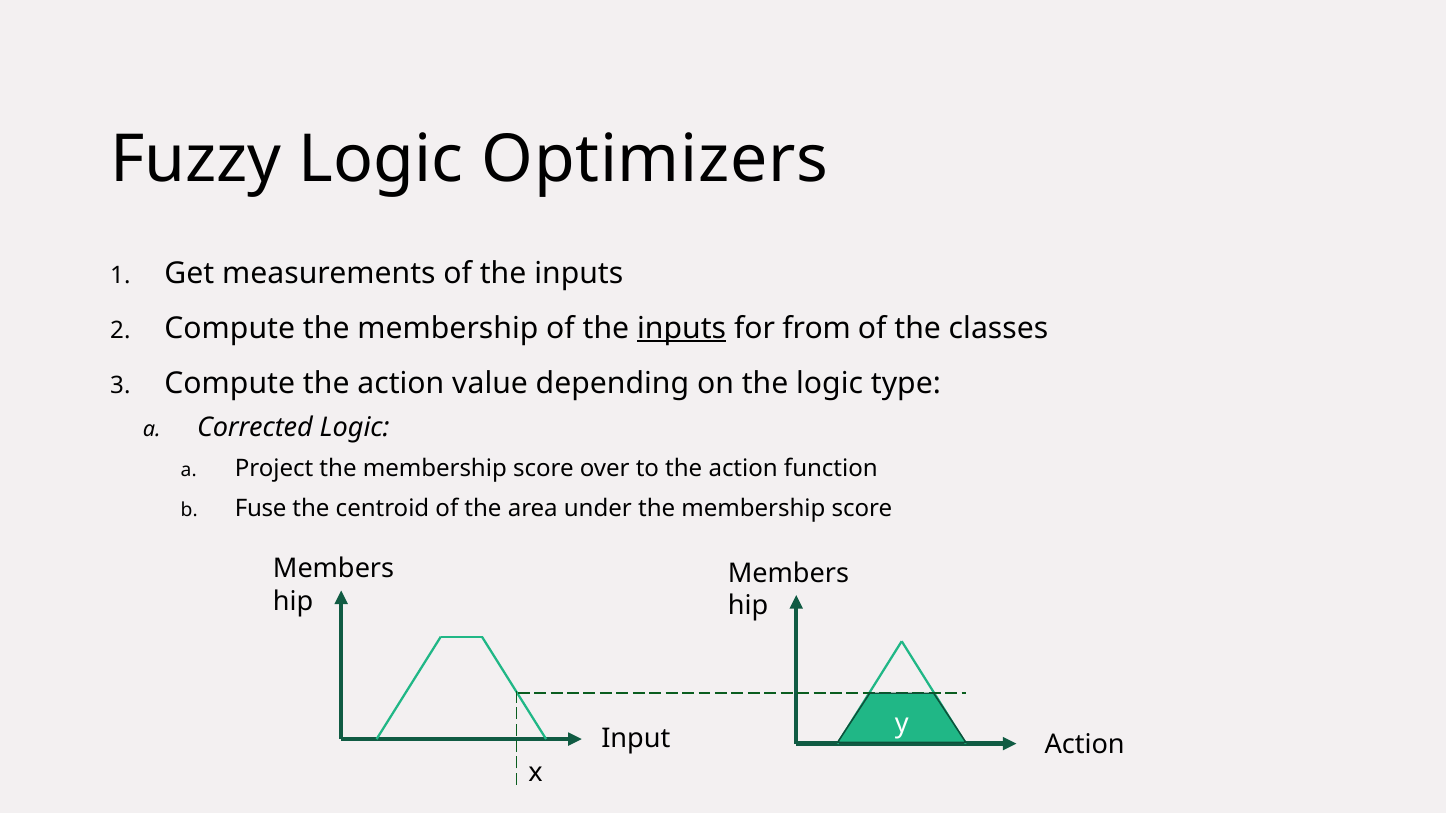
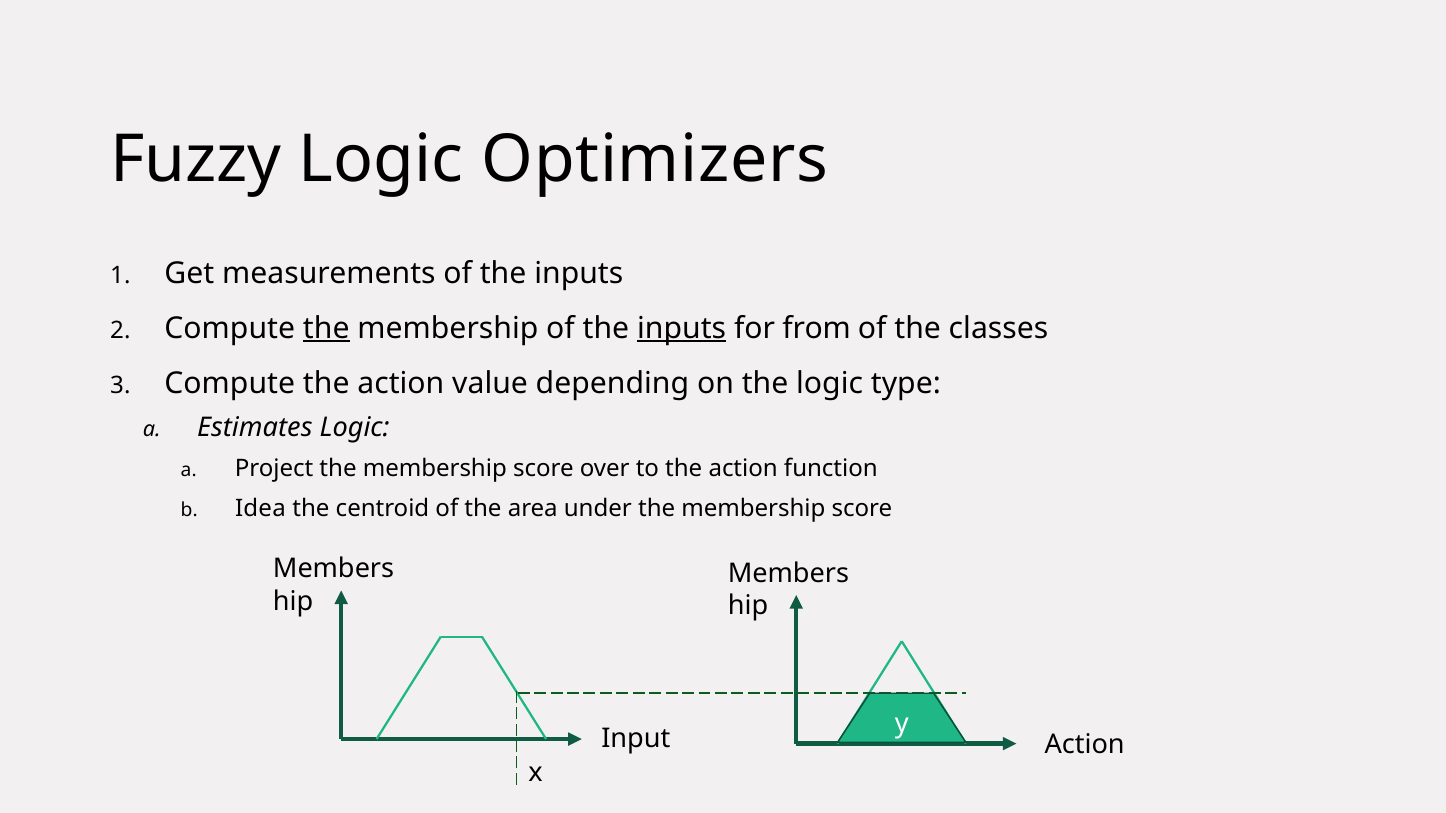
the at (326, 329) underline: none -> present
Corrected: Corrected -> Estimates
Fuse: Fuse -> Idea
